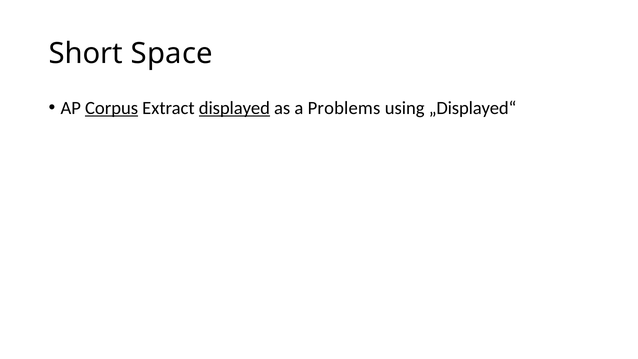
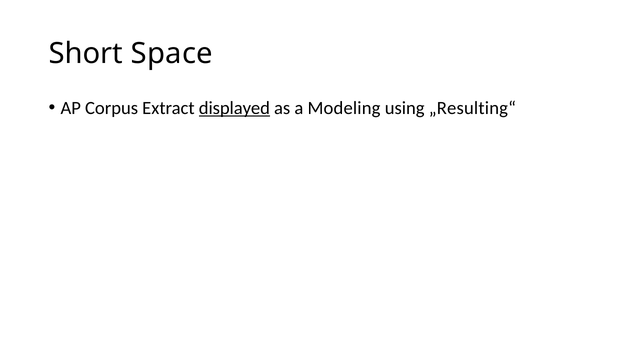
Corpus underline: present -> none
Problems: Problems -> Modeling
„Displayed“: „Displayed“ -> „Resulting“
